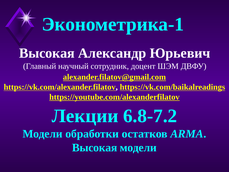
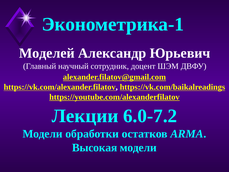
Высокая at (47, 53): Высокая -> Моделей
6.8-7.2: 6.8-7.2 -> 6.0-7.2
